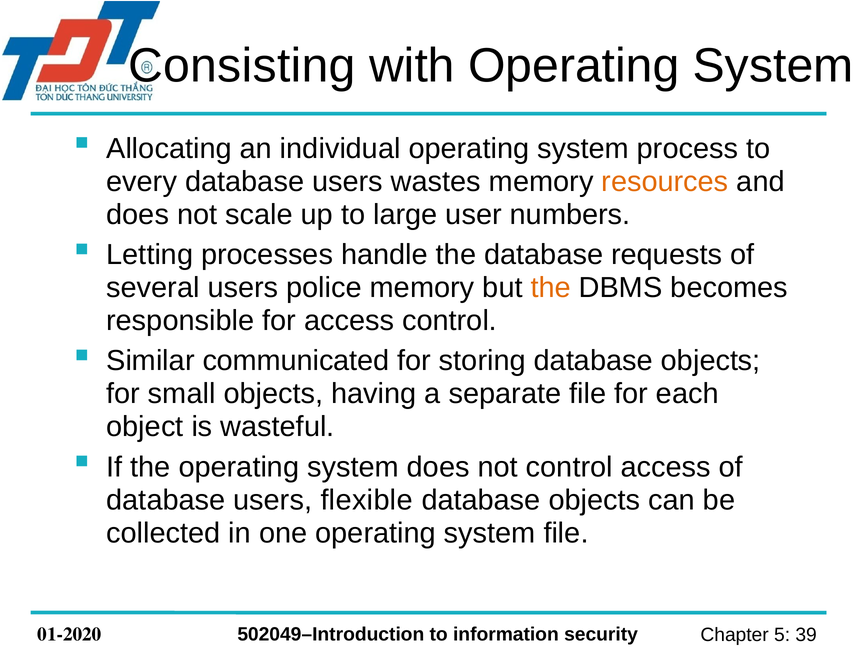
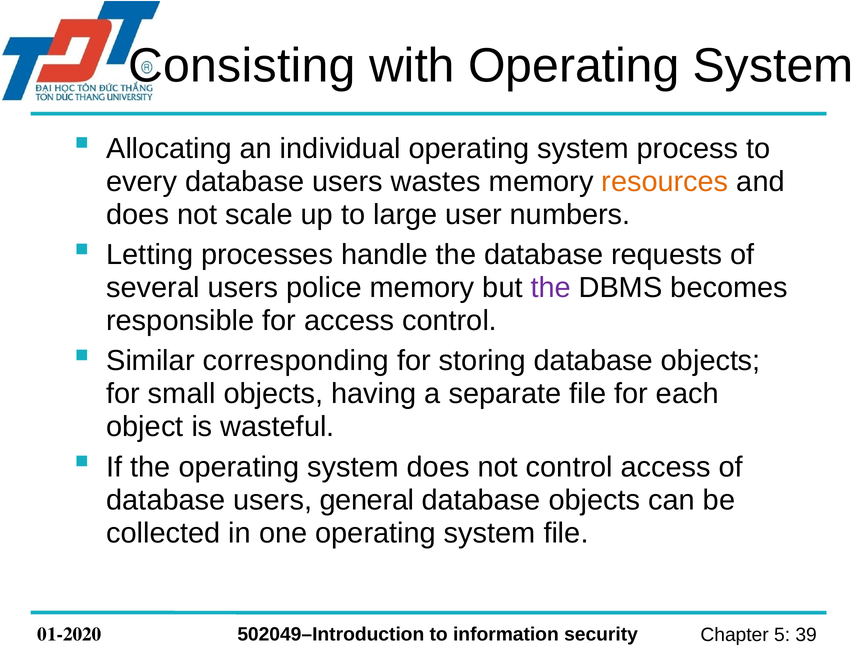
the at (551, 288) colour: orange -> purple
communicated: communicated -> corresponding
flexible: flexible -> general
